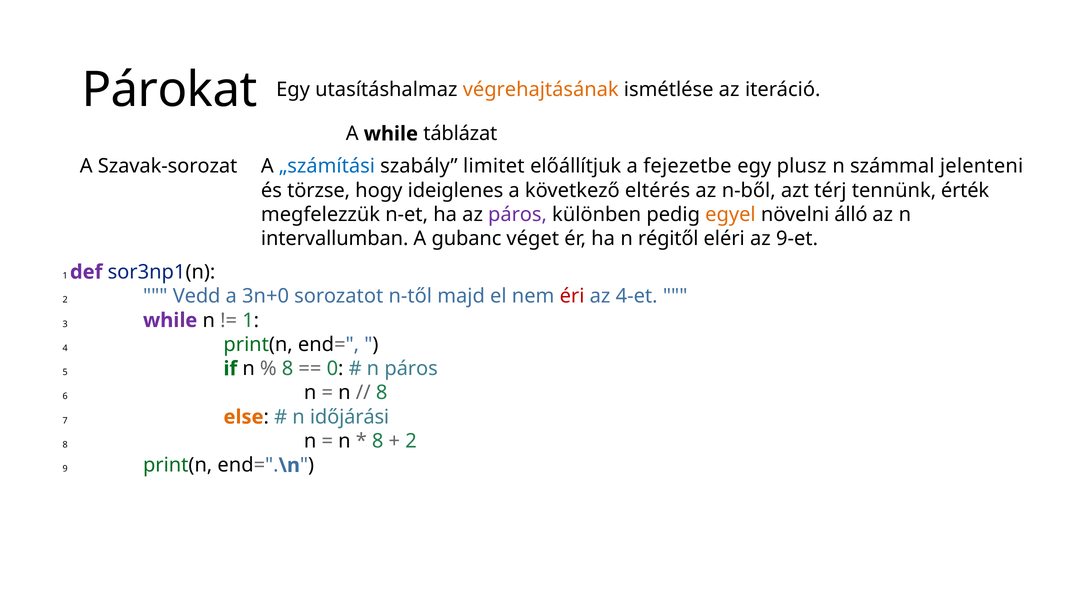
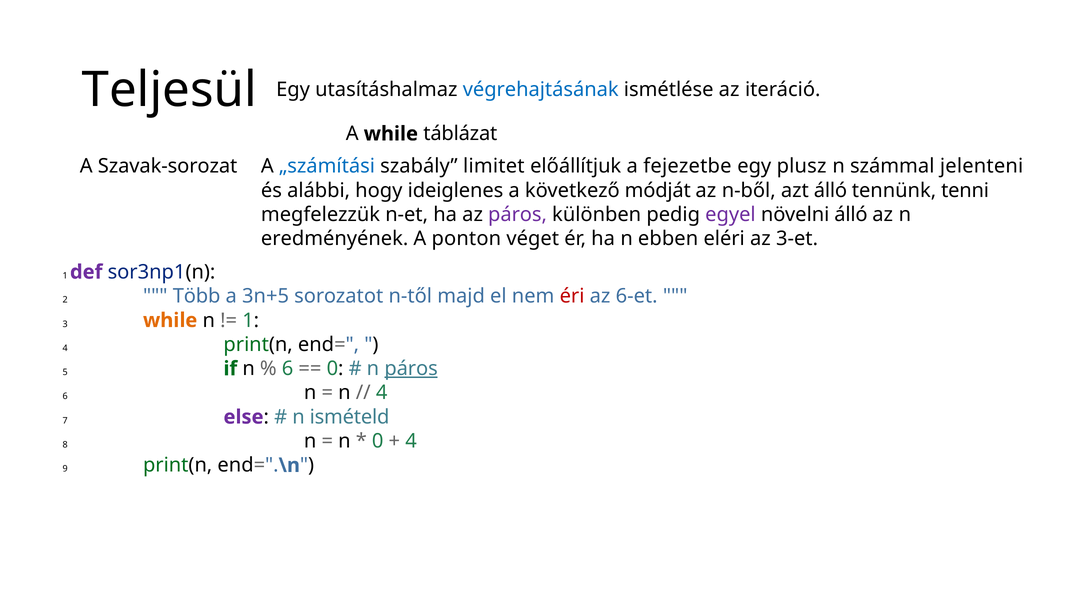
Párokat: Párokat -> Teljesül
végrehajtásának colour: orange -> blue
törzse: törzse -> alábbi
eltérés: eltérés -> módját
azt térj: térj -> álló
érték: érték -> tenni
egyel colour: orange -> purple
intervallumban: intervallumban -> eredményének
gubanc: gubanc -> ponton
régitől: régitől -> ebben
9-et: 9-et -> 3-et
Vedd: Vedd -> Több
3n+0: 3n+0 -> 3n+5
4-et: 4-et -> 6-et
while at (170, 320) colour: purple -> orange
8 at (288, 368): 8 -> 6
páros at (411, 368) underline: none -> present
8 at (382, 393): 8 -> 4
else colour: orange -> purple
időjárási: időjárási -> ismételd
8 at (378, 441): 8 -> 0
2 at (411, 441): 2 -> 4
